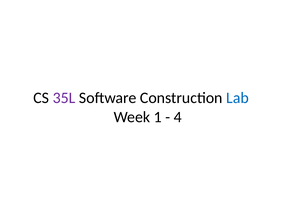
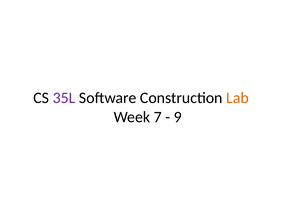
Lab colour: blue -> orange
1: 1 -> 7
4: 4 -> 9
